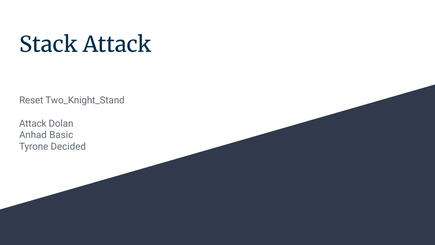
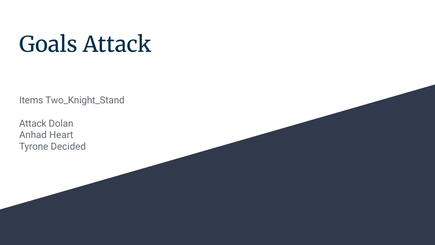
Stack: Stack -> Goals
Reset: Reset -> Items
Basic: Basic -> Heart
